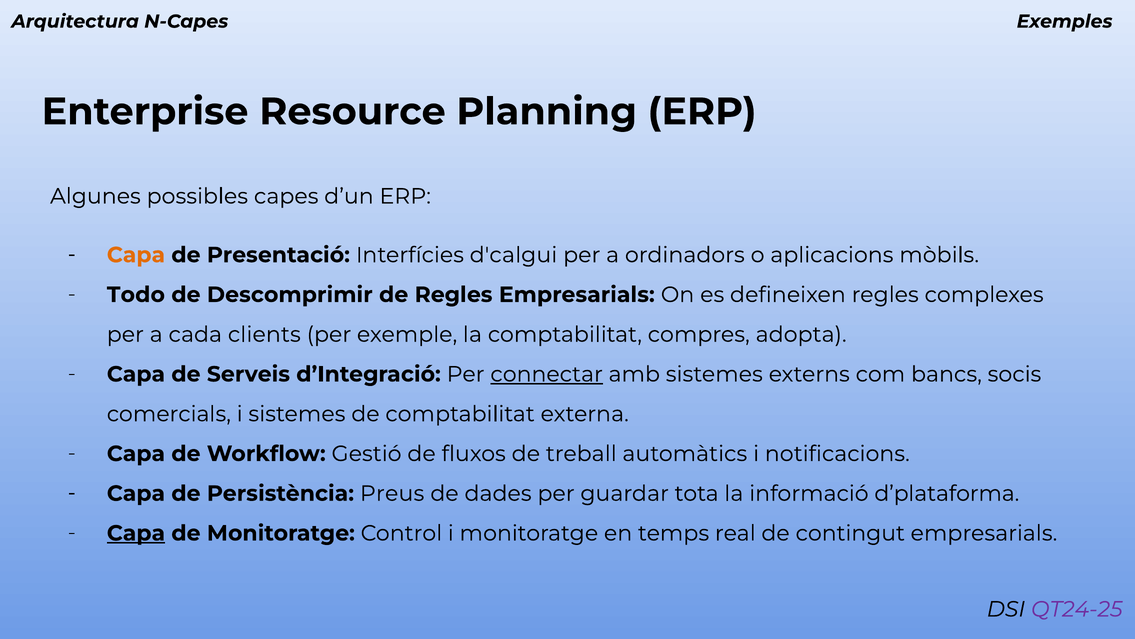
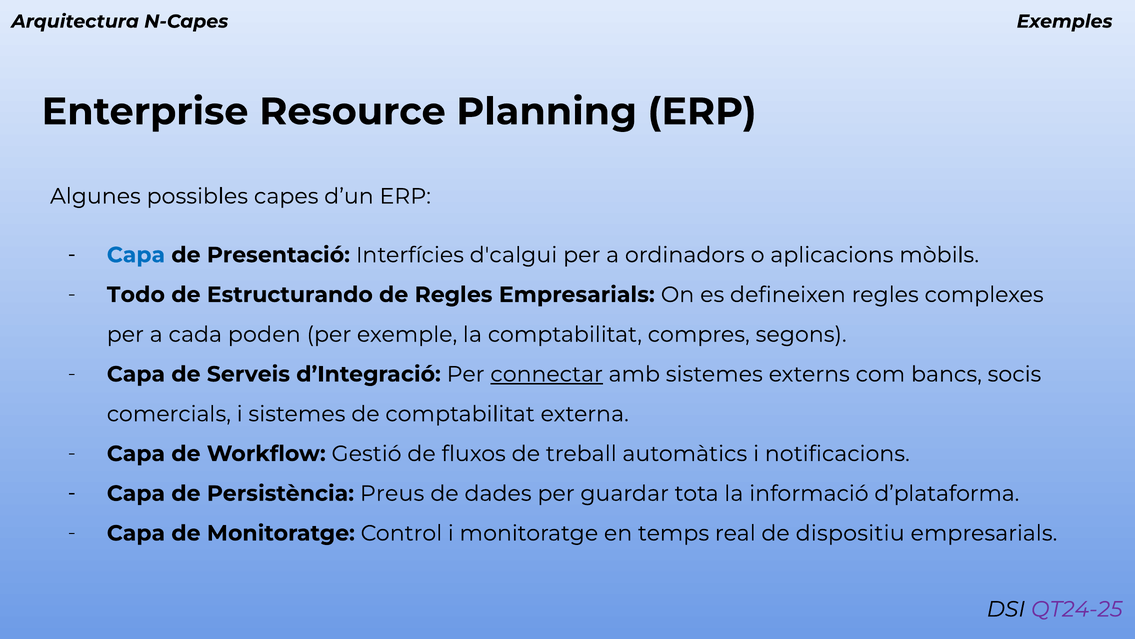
Capa at (136, 255) colour: orange -> blue
Descomprimir: Descomprimir -> Estructurando
clients: clients -> poden
adopta: adopta -> segons
Capa at (136, 533) underline: present -> none
contingut: contingut -> dispositiu
